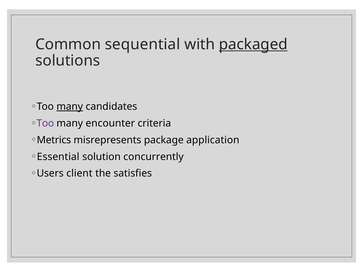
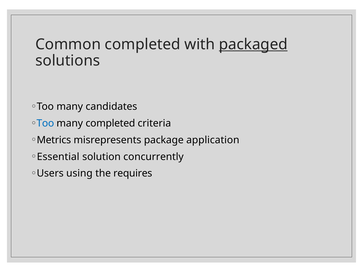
Common sequential: sequential -> completed
many at (70, 107) underline: present -> none
Too at (45, 123) colour: purple -> blue
many encounter: encounter -> completed
client: client -> using
satisfies: satisfies -> requires
